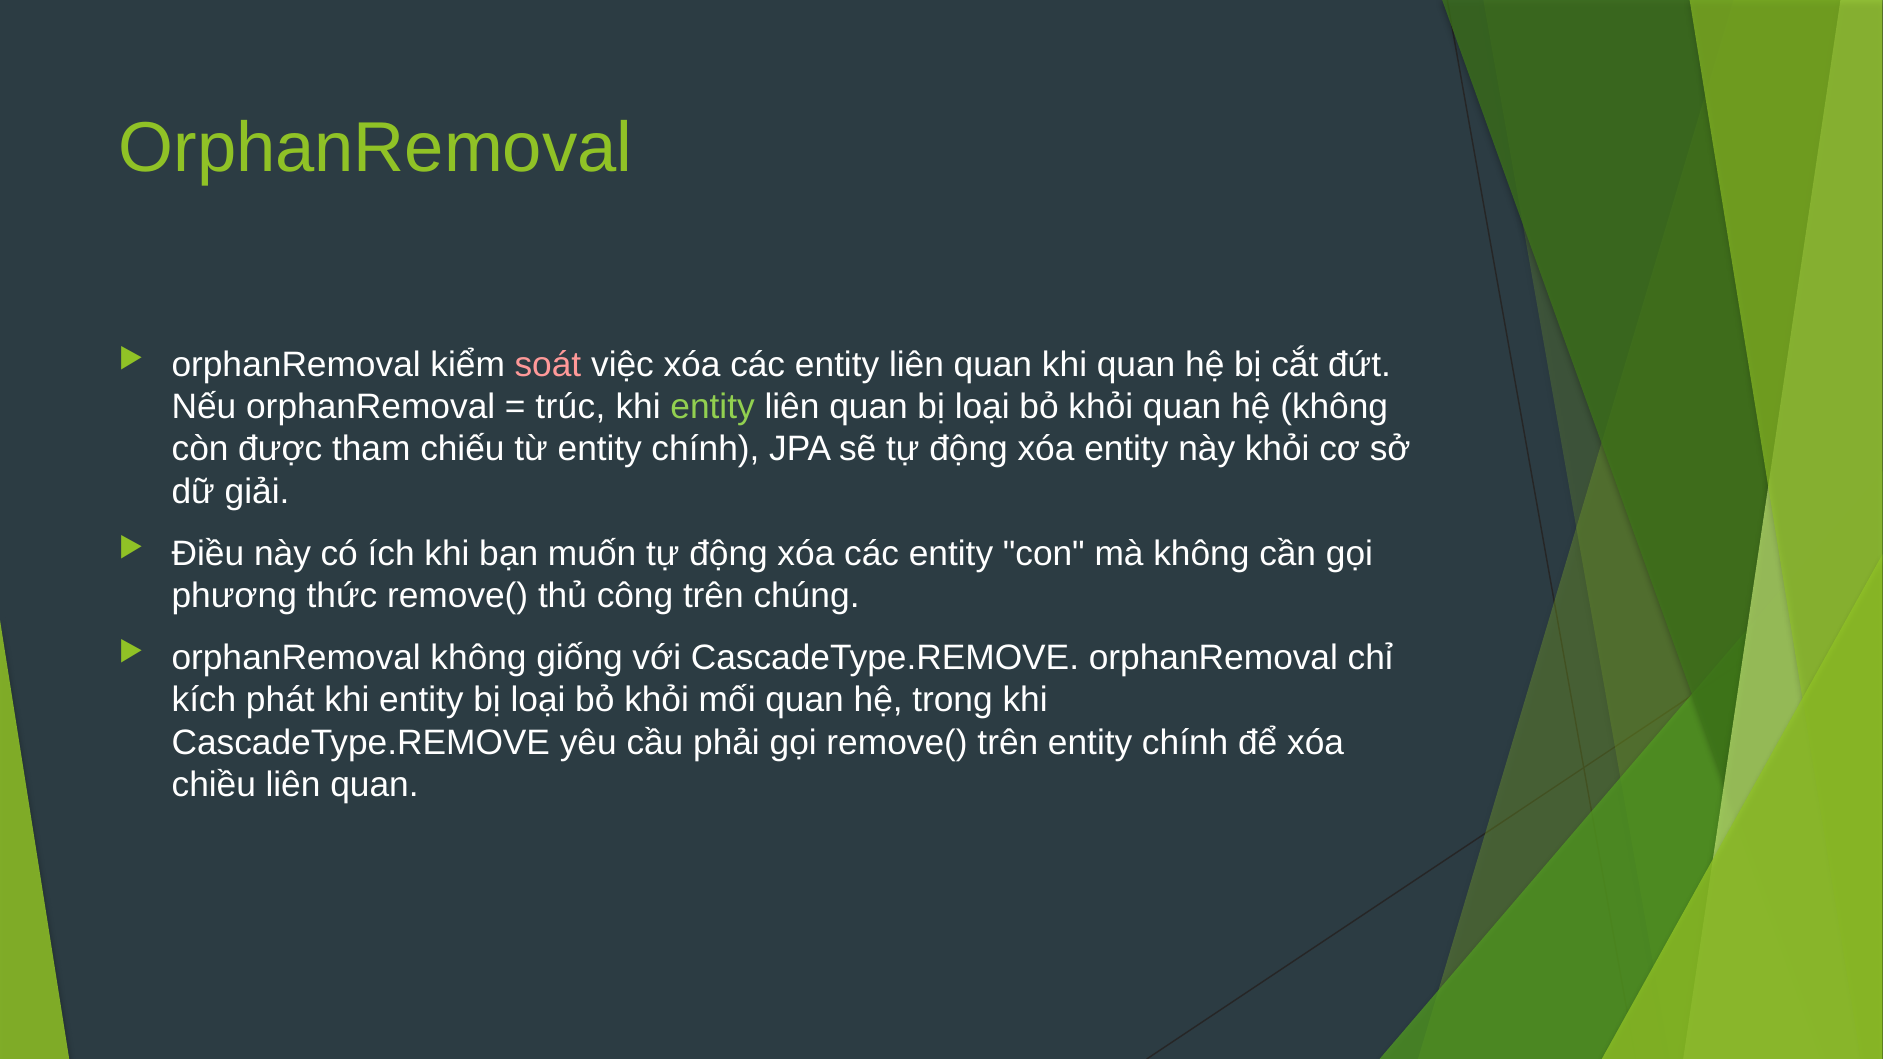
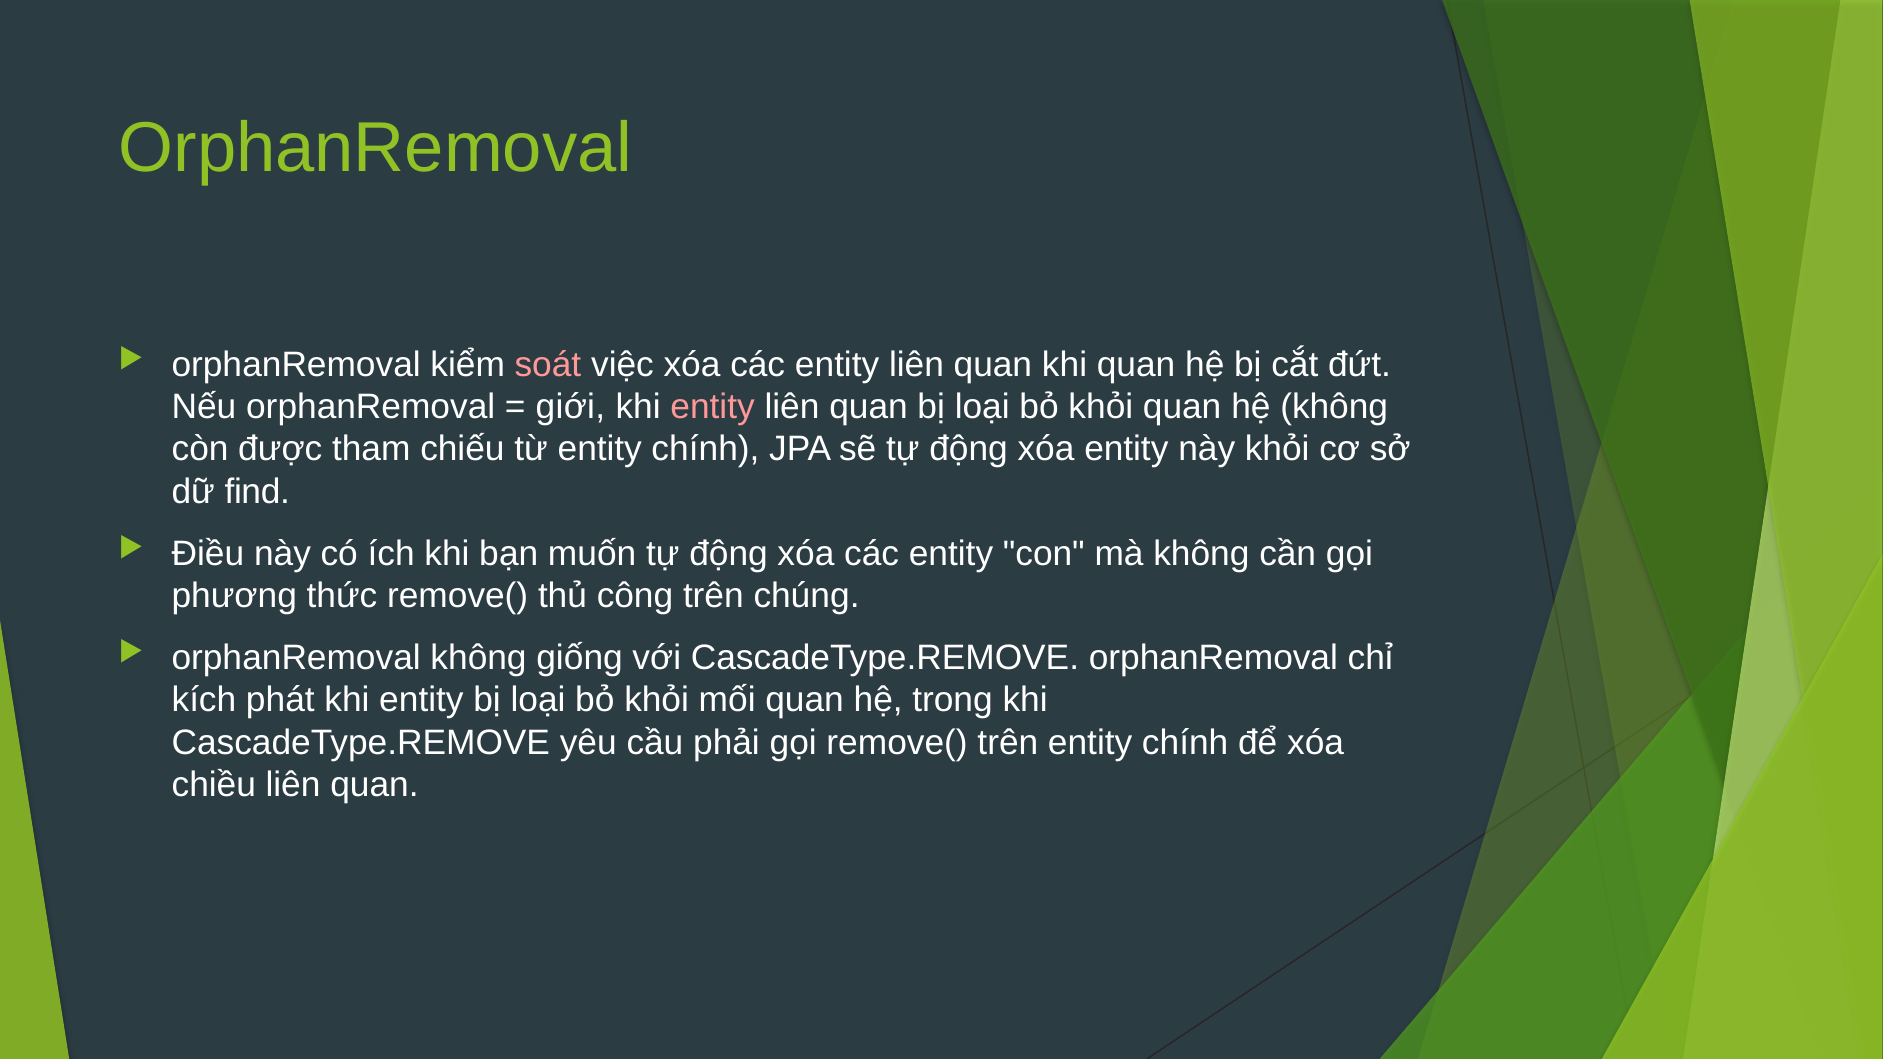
trúc: trúc -> giới
entity at (713, 407) colour: light green -> pink
giải: giải -> find
